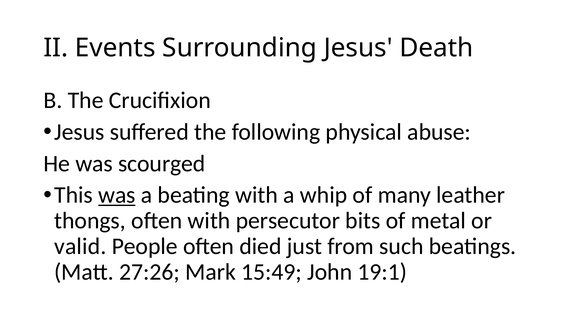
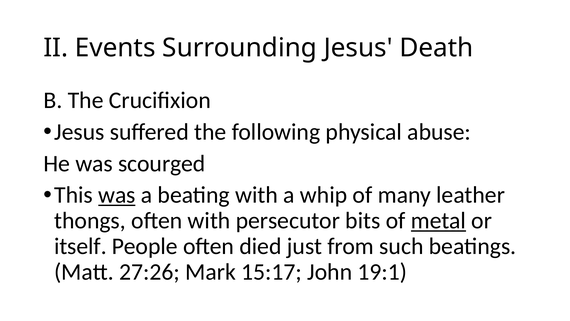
metal underline: none -> present
valid: valid -> itself
15:49: 15:49 -> 15:17
